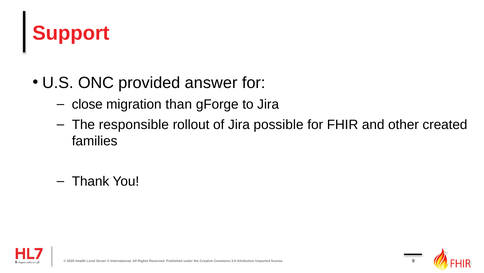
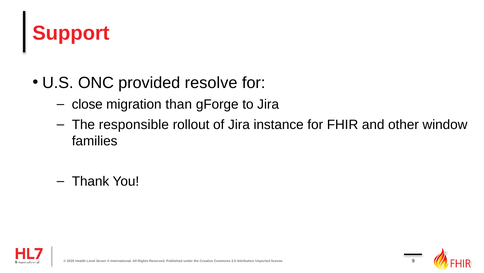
answer: answer -> resolve
possible: possible -> instance
created: created -> window
